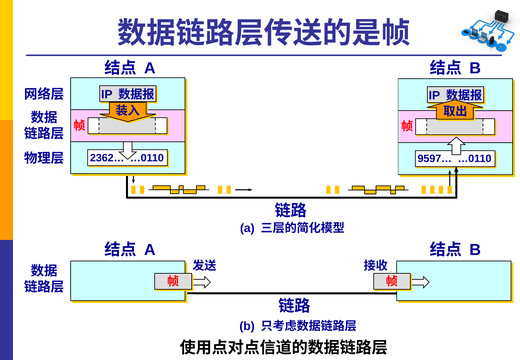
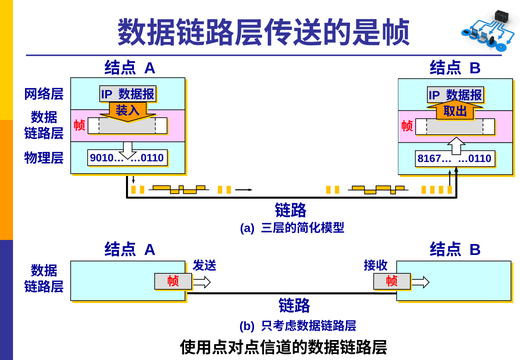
2362…: 2362… -> 9010…
9597…: 9597… -> 8167…
